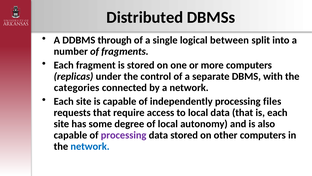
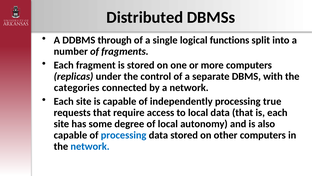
between: between -> functions
files: files -> true
processing at (124, 135) colour: purple -> blue
